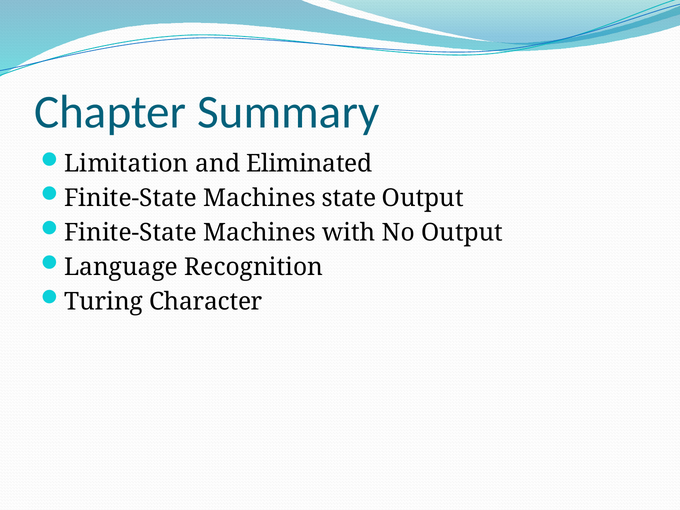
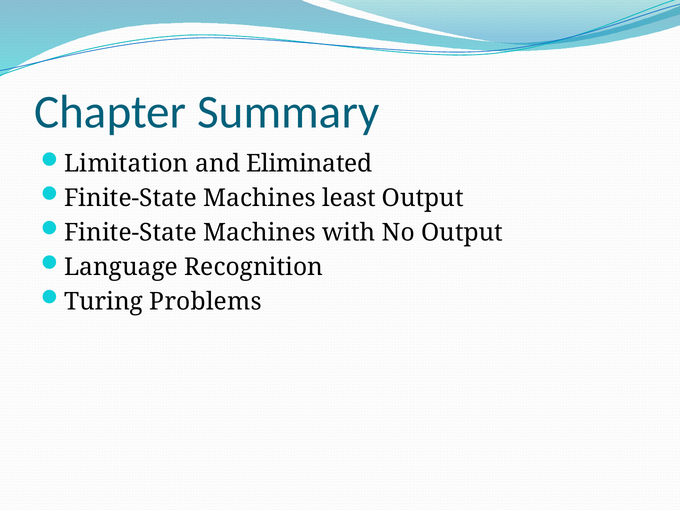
state: state -> least
Character: Character -> Problems
